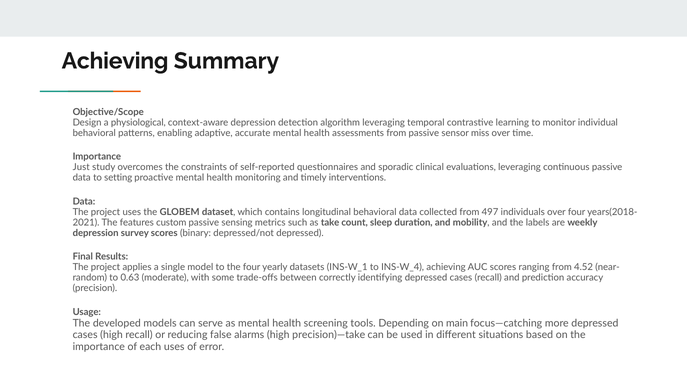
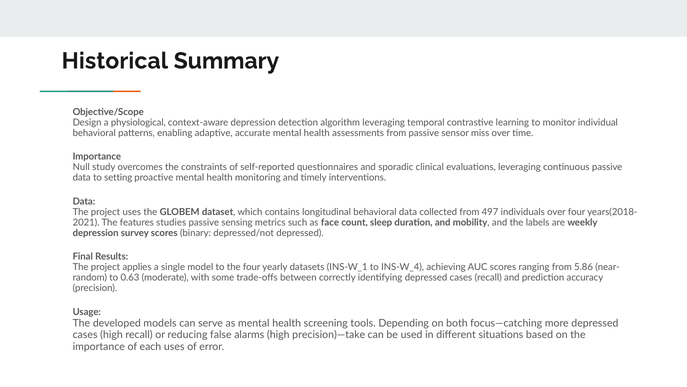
Achieving at (115, 61): Achieving -> Historical
Just: Just -> Null
custom: custom -> studies
take: take -> face
4.52: 4.52 -> 5.86
main: main -> both
